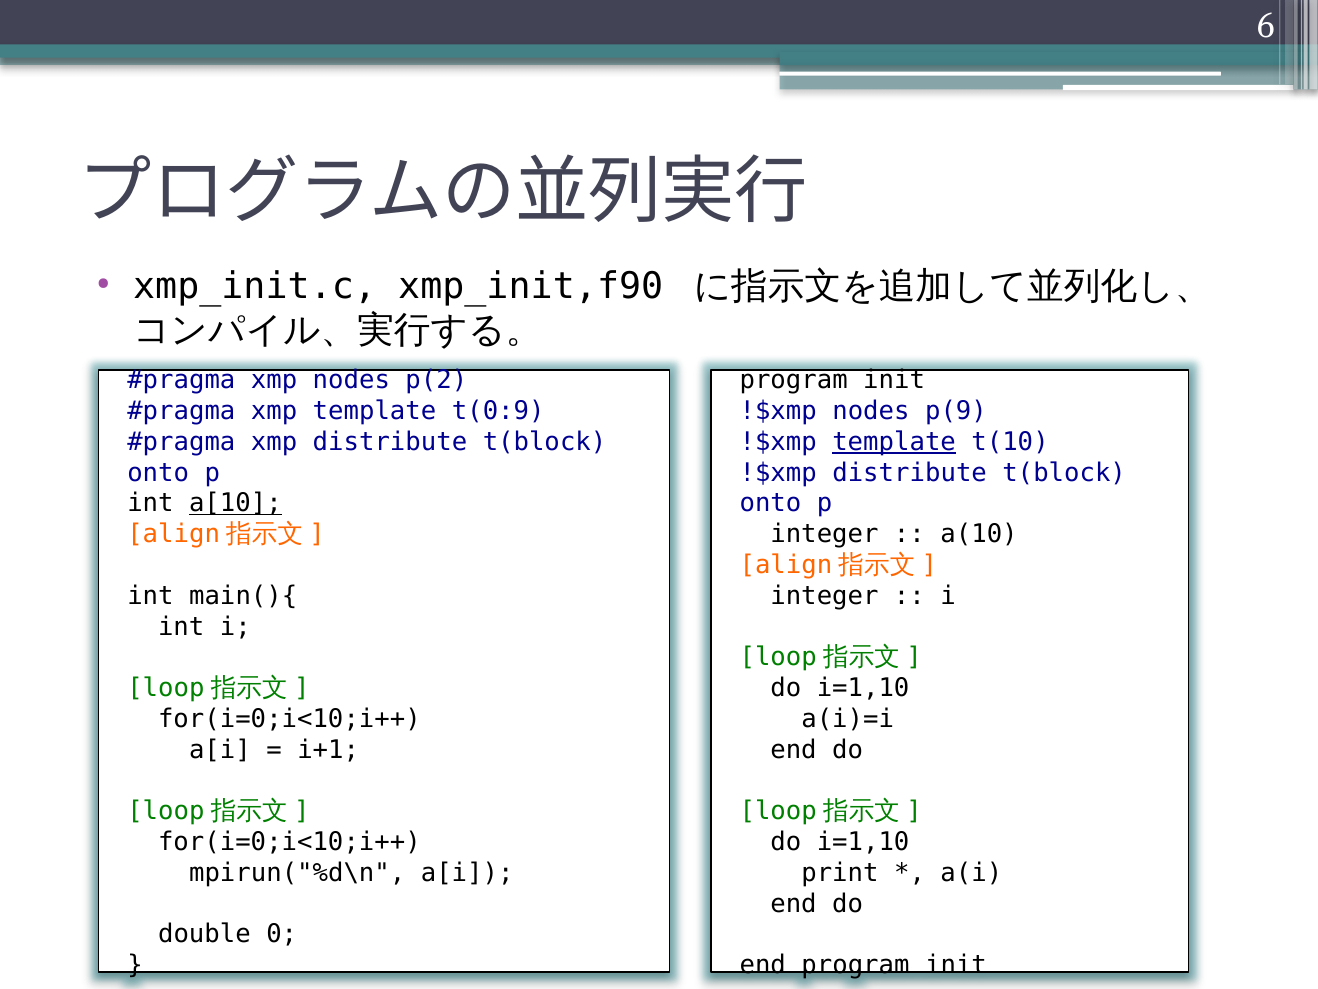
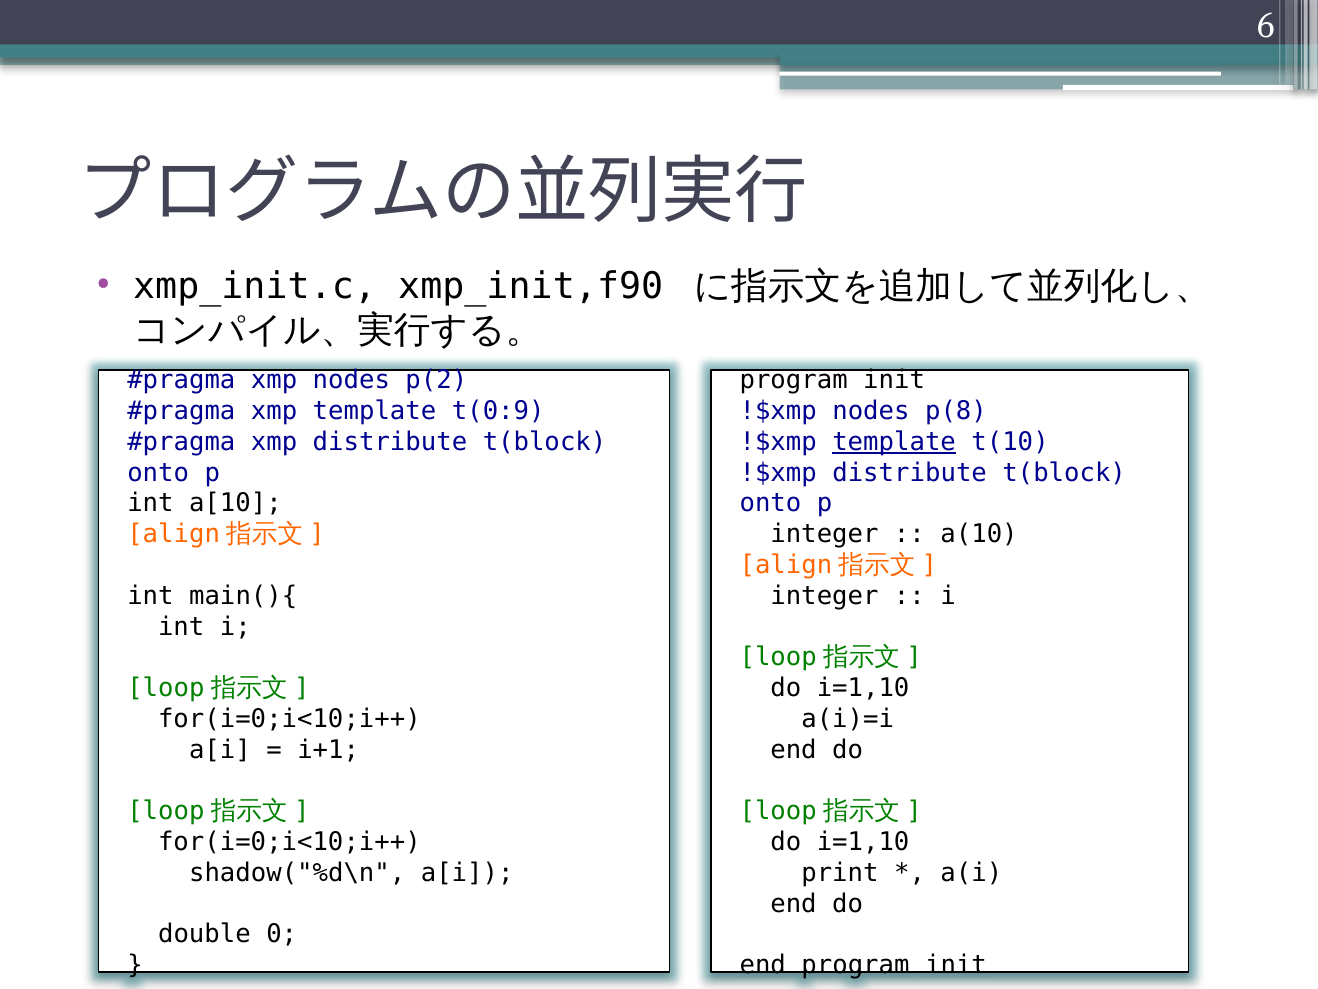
p(9: p(9 -> p(8
a[10 underline: present -> none
mpirun("%d\n: mpirun("%d\n -> shadow("%d\n
